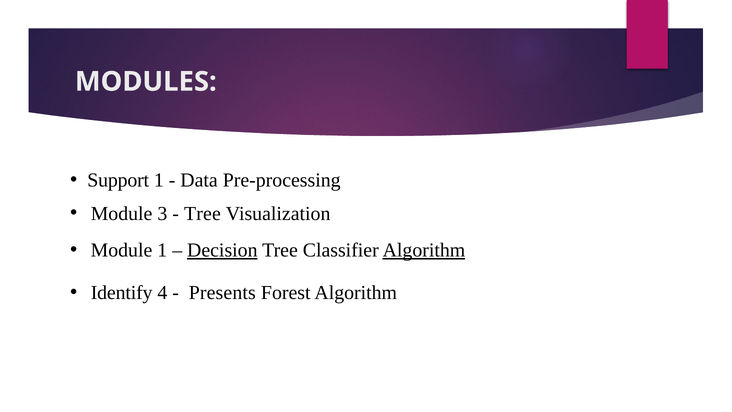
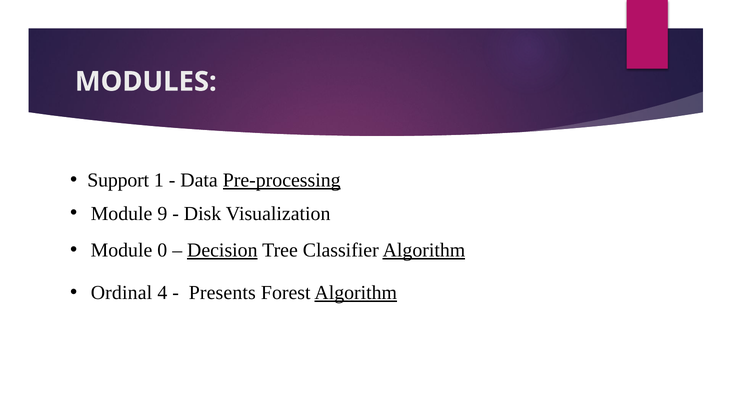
Pre-processing underline: none -> present
3: 3 -> 9
Tree at (202, 213): Tree -> Disk
Module 1: 1 -> 0
Identify: Identify -> Ordinal
Algorithm at (356, 293) underline: none -> present
